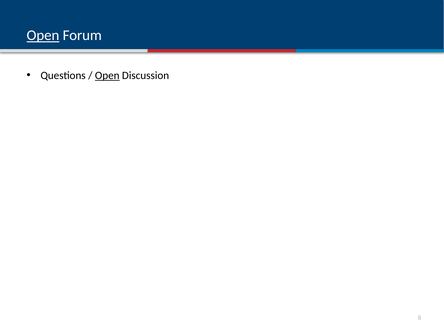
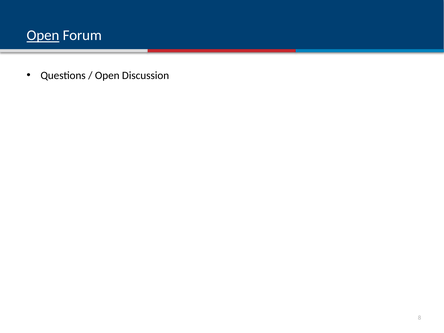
Open at (107, 76) underline: present -> none
